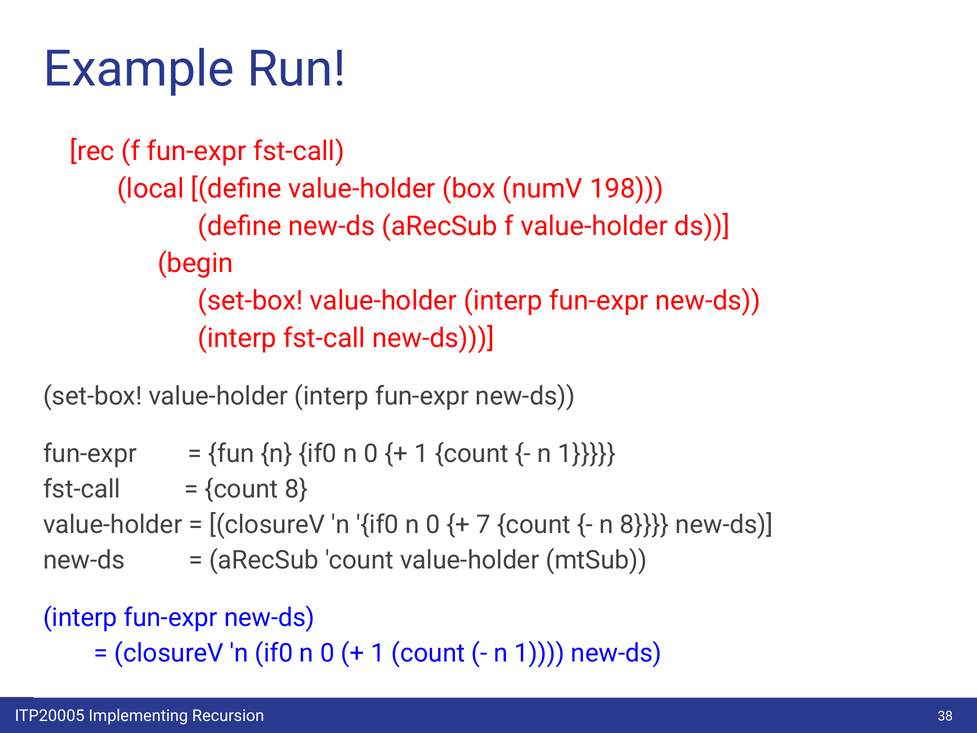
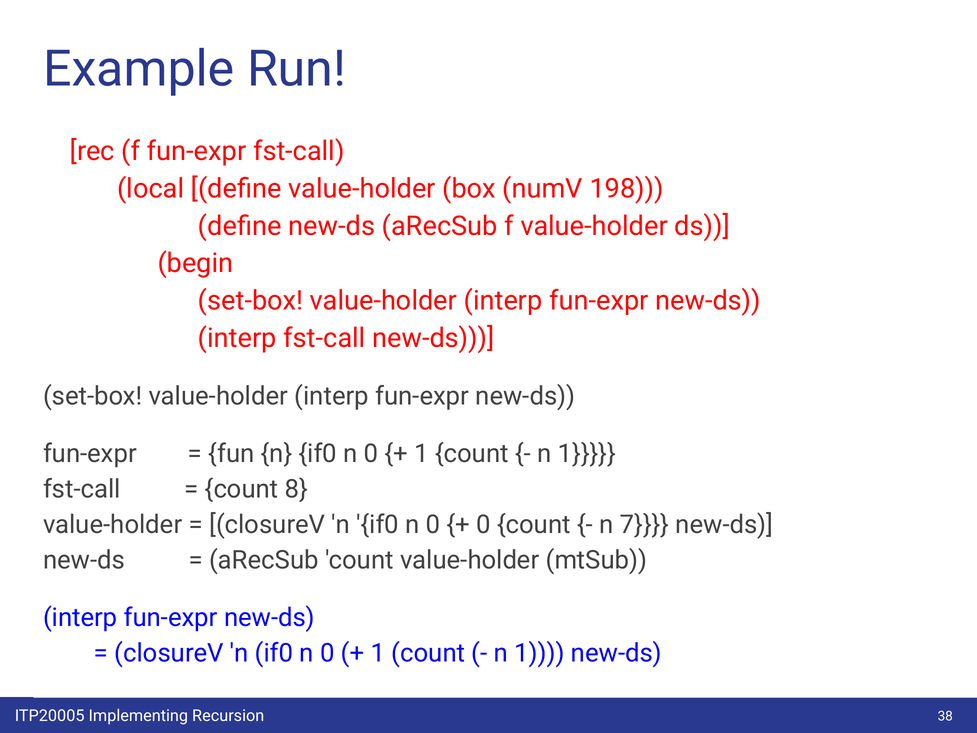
7 at (484, 525): 7 -> 0
n 8: 8 -> 7
